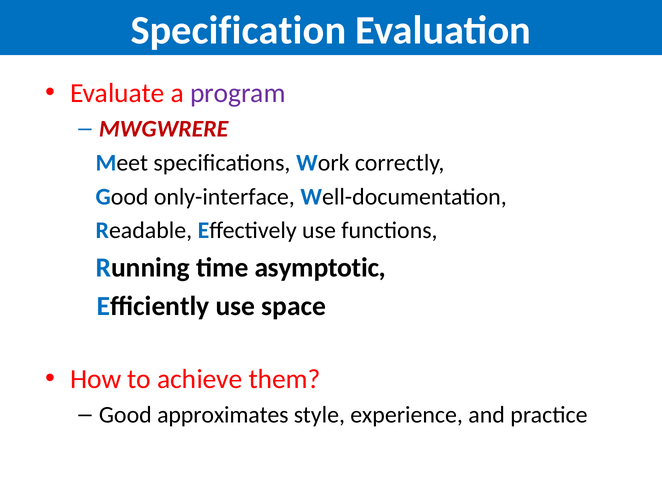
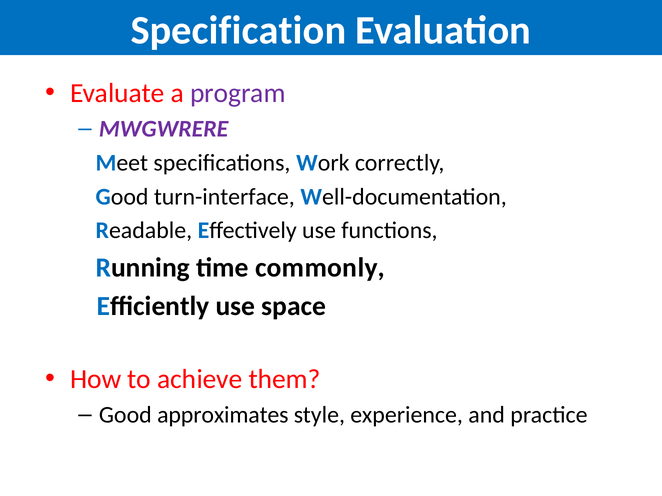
MWGWRERE colour: red -> purple
only-interface: only-interface -> turn-interface
asymptotic: asymptotic -> commonly
